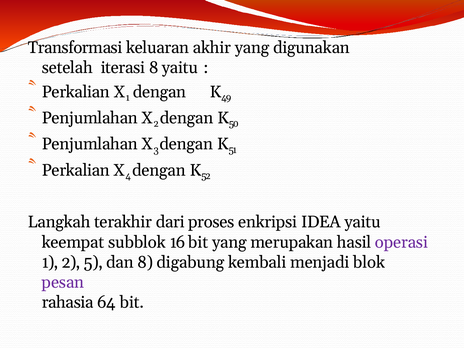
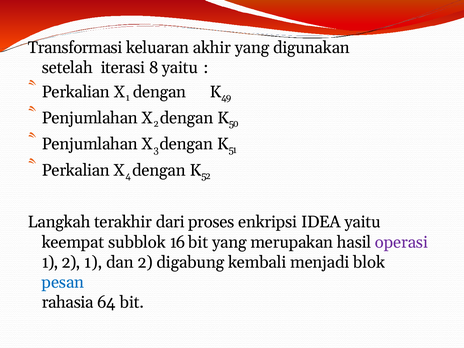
2 5: 5 -> 1
dan 8: 8 -> 2
pesan colour: purple -> blue
